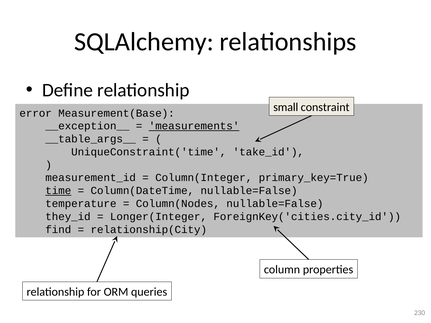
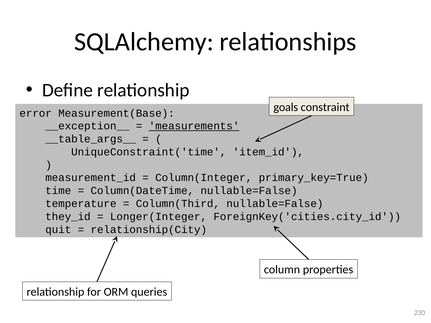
small: small -> goals
take_id: take_id -> item_id
time underline: present -> none
Column(Nodes: Column(Nodes -> Column(Third
find: find -> quit
